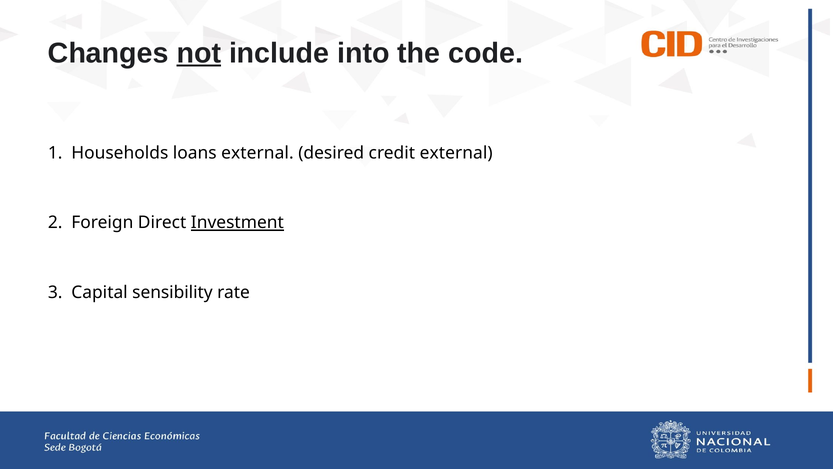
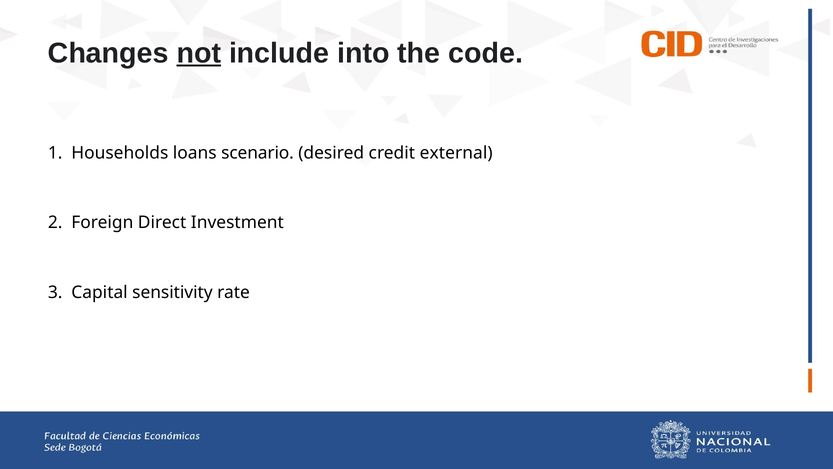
loans external: external -> scenario
Investment underline: present -> none
sensibility: sensibility -> sensitivity
